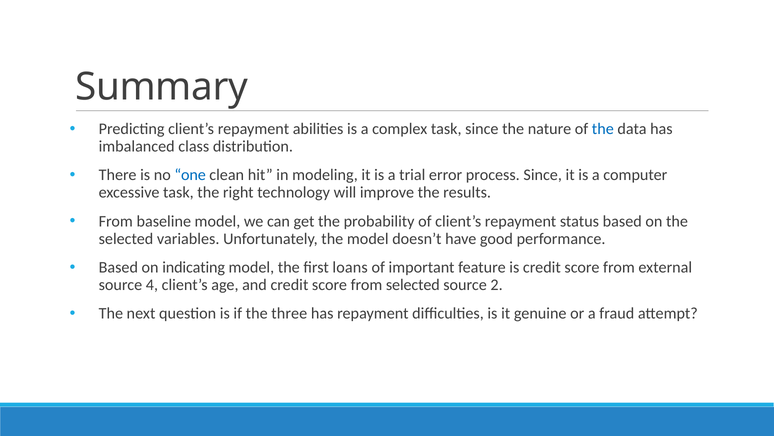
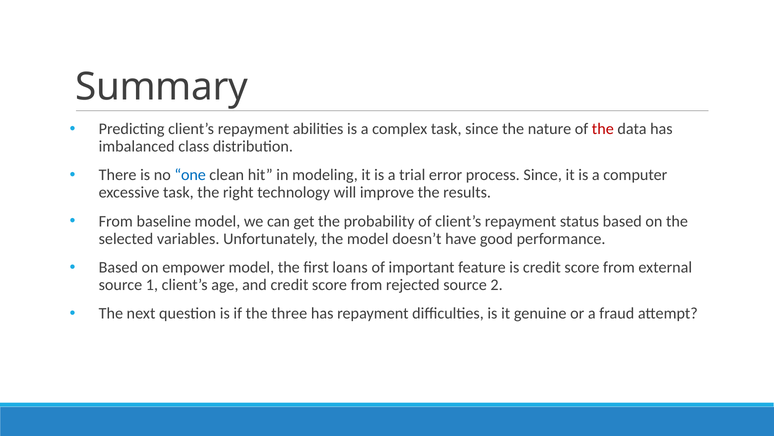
the at (603, 129) colour: blue -> red
indicating: indicating -> empower
4: 4 -> 1
from selected: selected -> rejected
